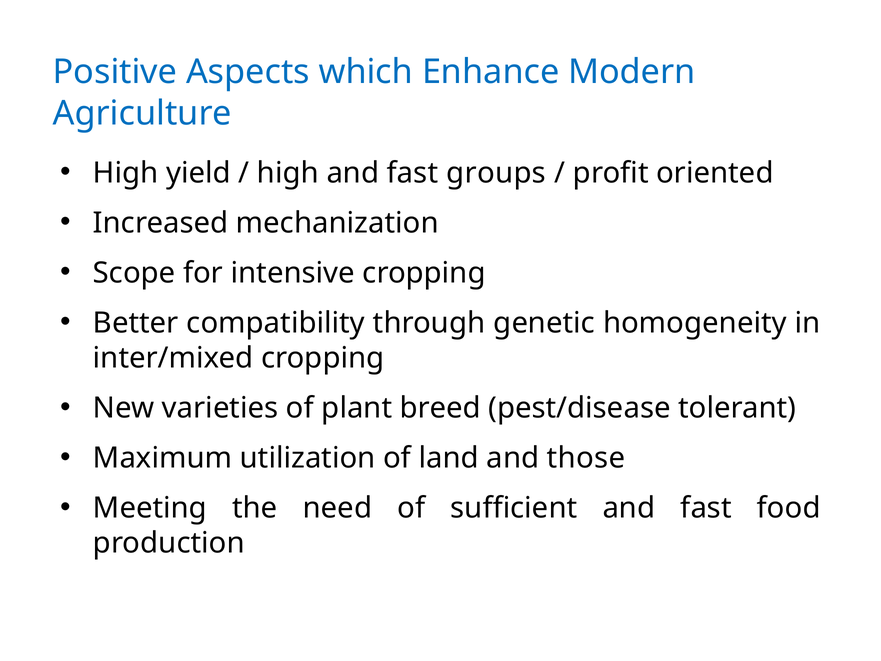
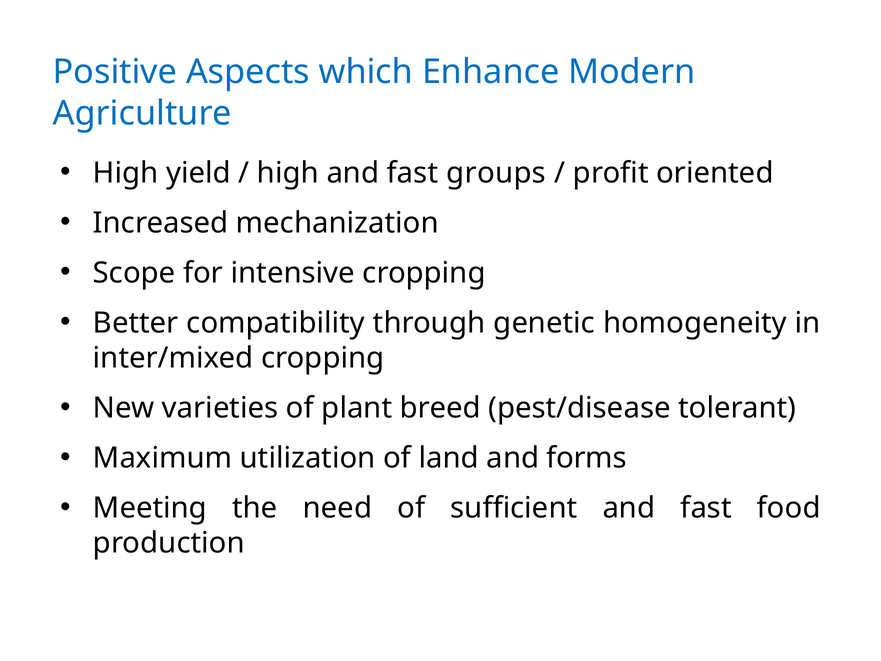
those: those -> forms
